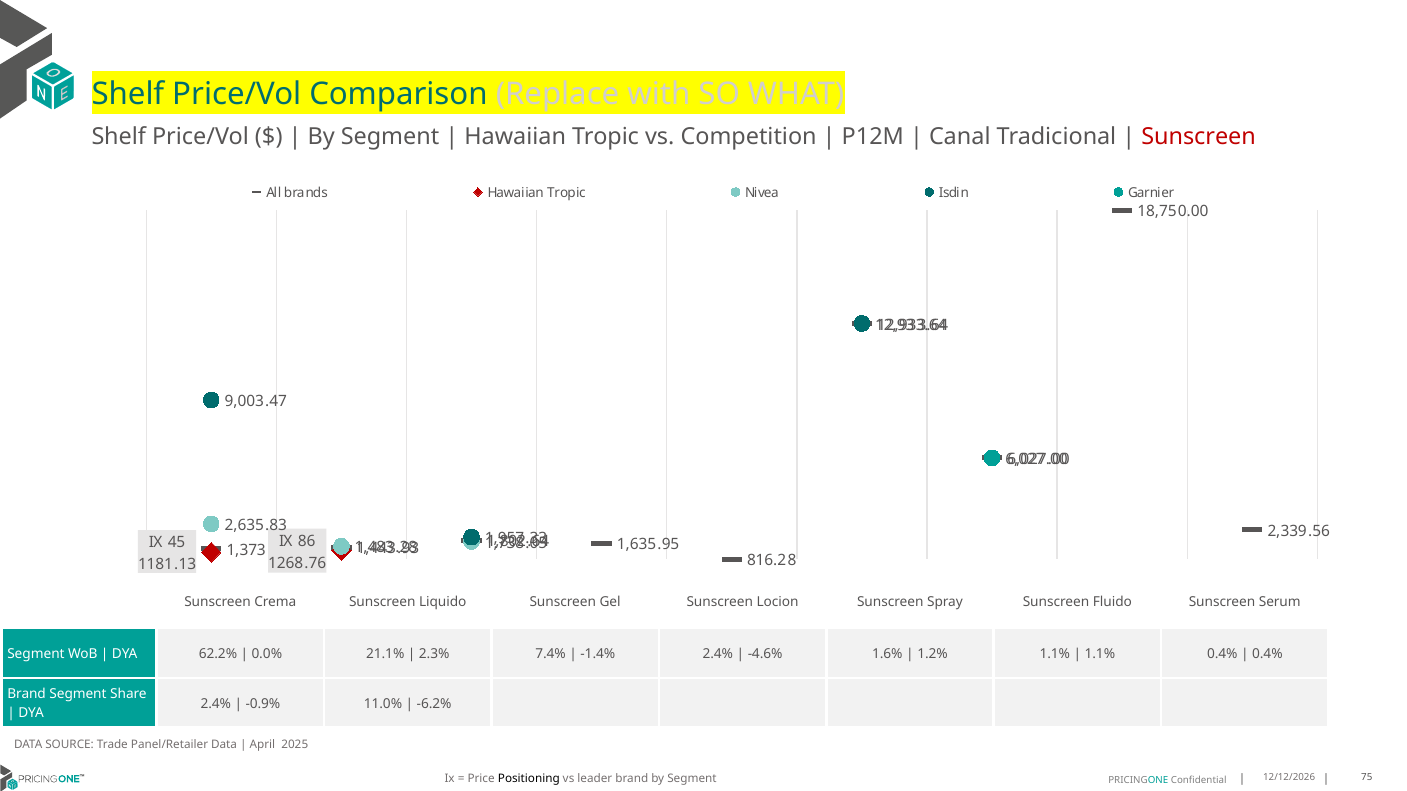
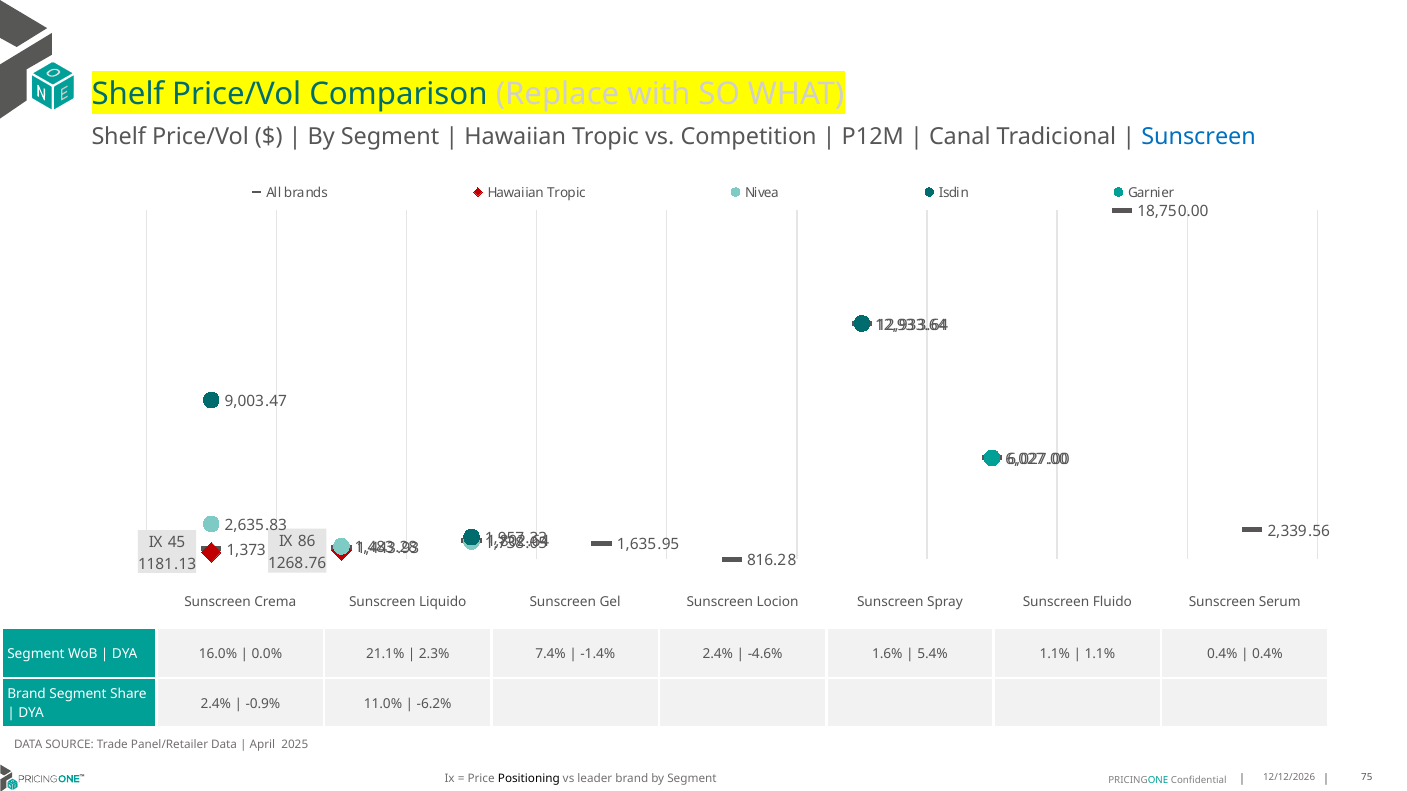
Sunscreen at (1199, 137) colour: red -> blue
62.2%: 62.2% -> 16.0%
1.2%: 1.2% -> 5.4%
